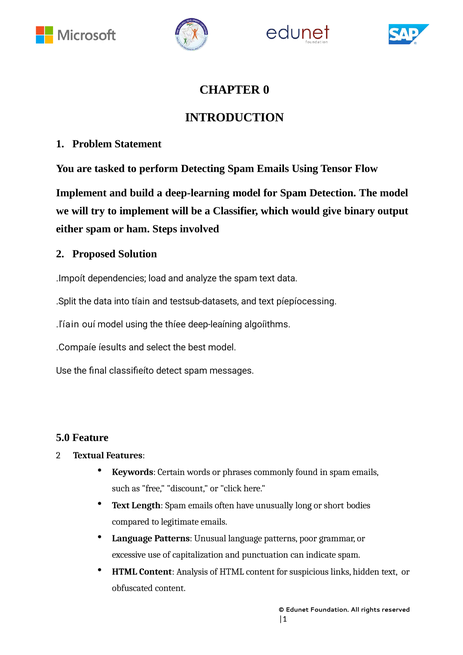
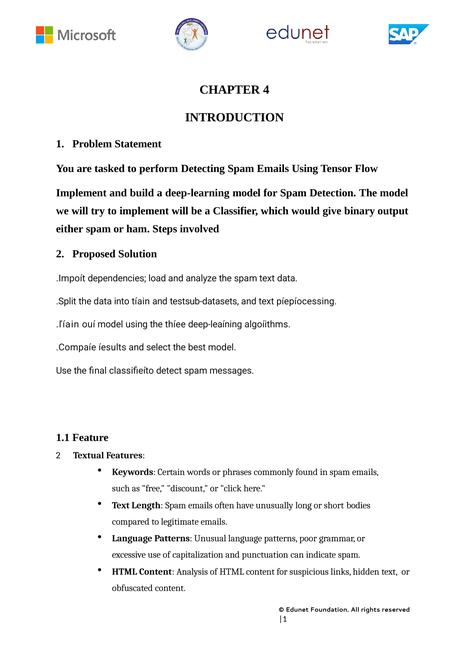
0: 0 -> 4
5.0: 5.0 -> 1.1
